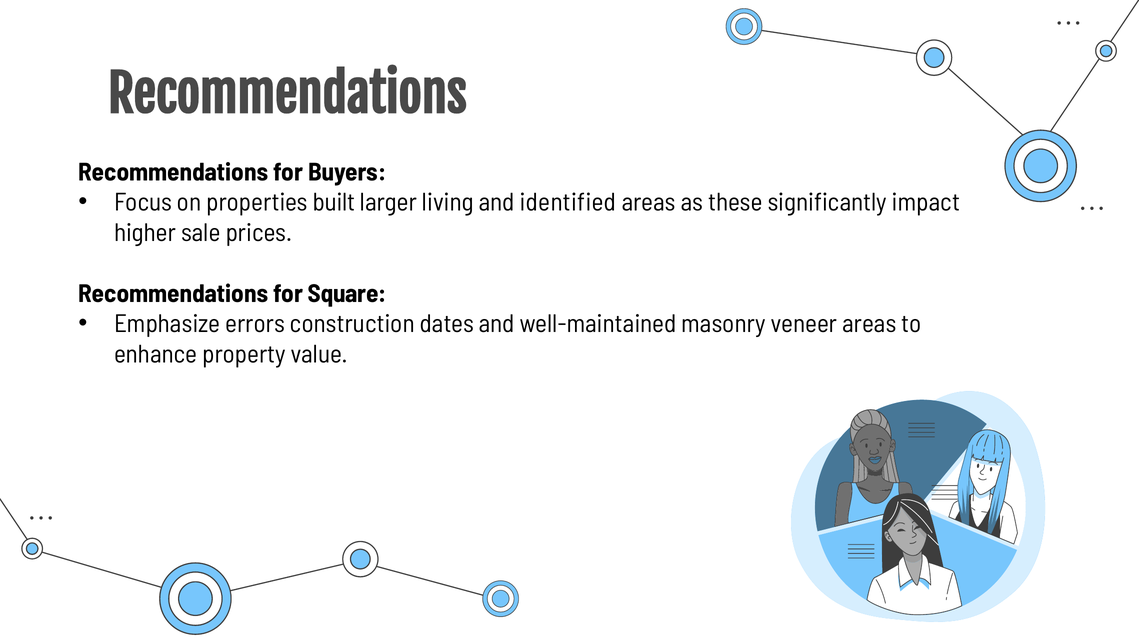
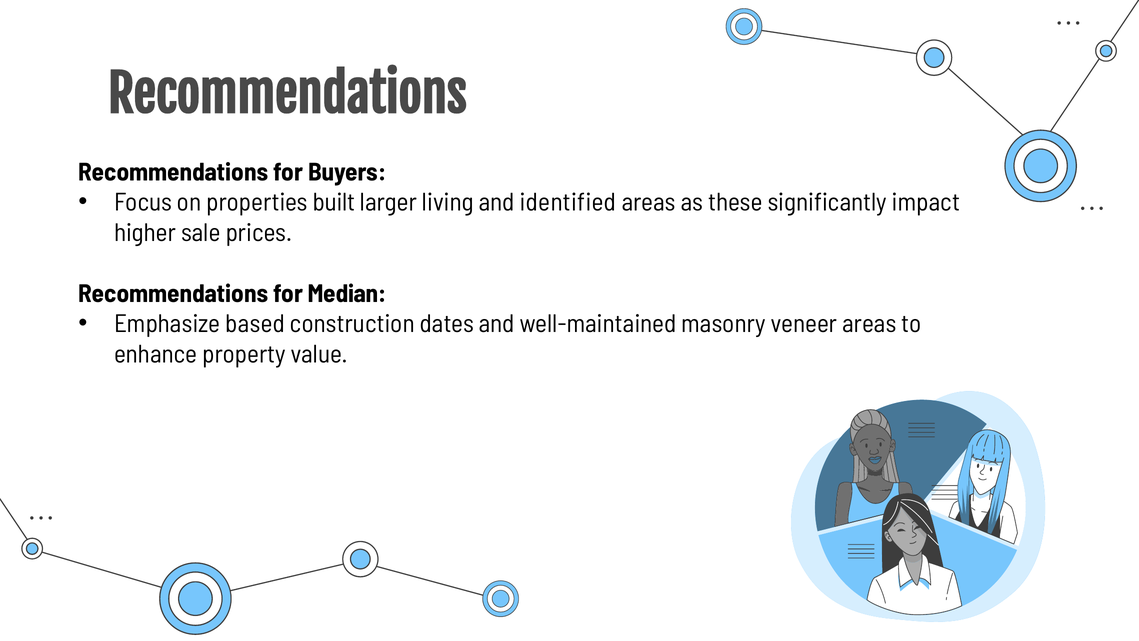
Square: Square -> Median
errors: errors -> based
